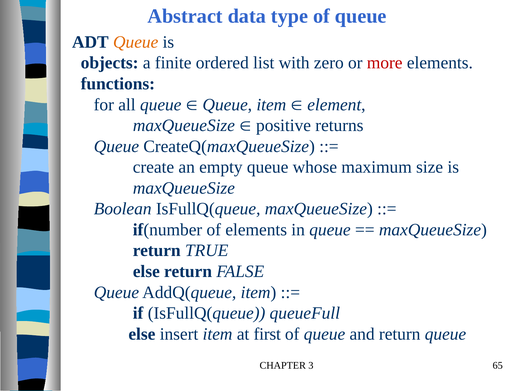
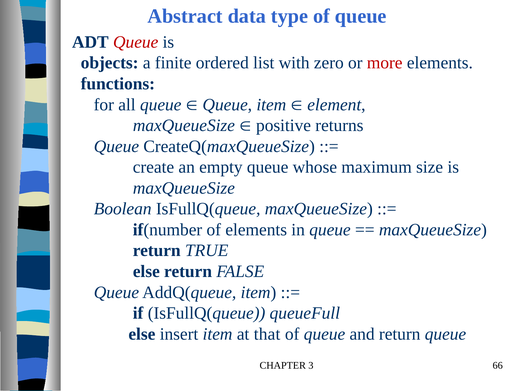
Queue at (136, 42) colour: orange -> red
first: first -> that
65: 65 -> 66
